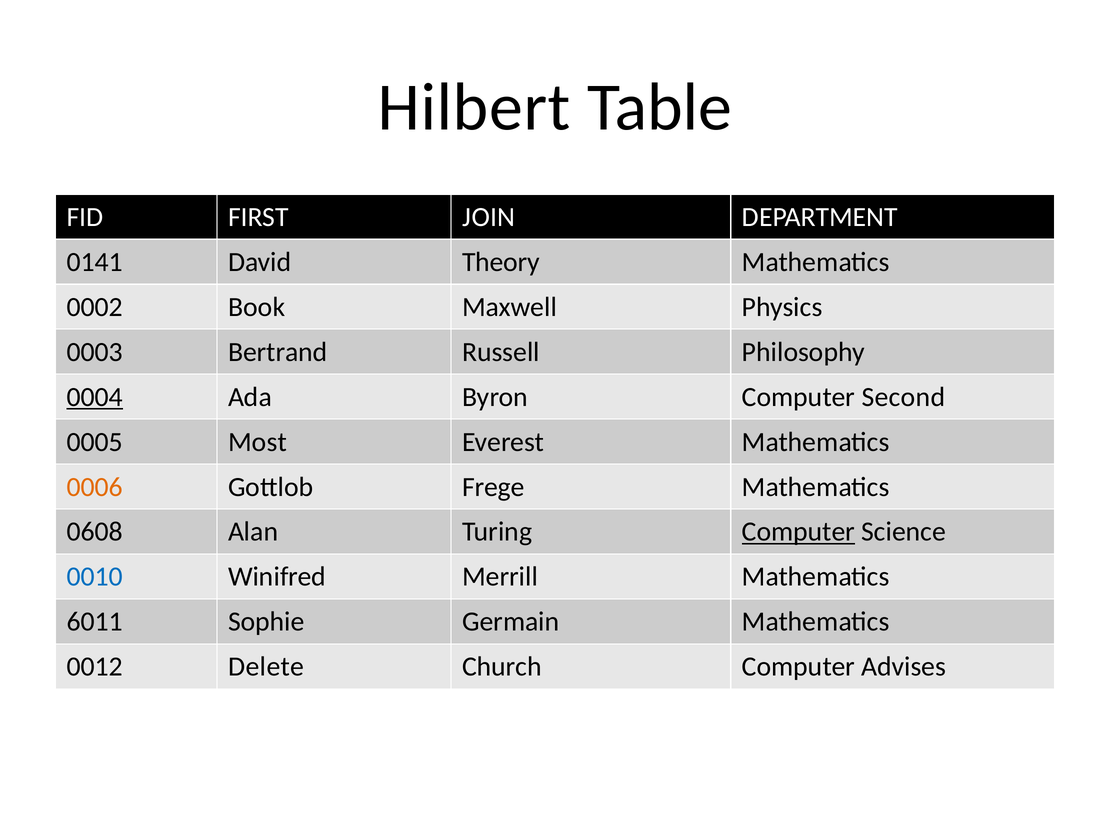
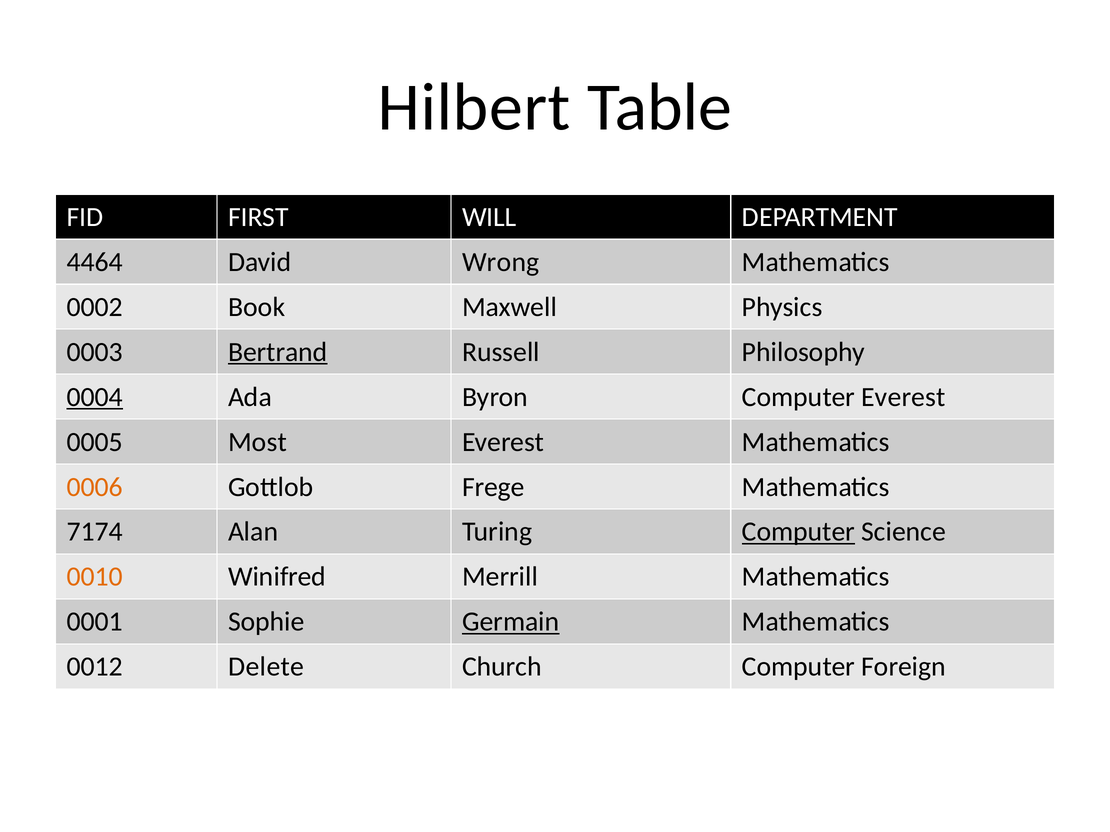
JOIN: JOIN -> WILL
0141: 0141 -> 4464
Theory: Theory -> Wrong
Bertrand underline: none -> present
Computer Second: Second -> Everest
0608: 0608 -> 7174
0010 colour: blue -> orange
6011: 6011 -> 0001
Germain underline: none -> present
Advises: Advises -> Foreign
